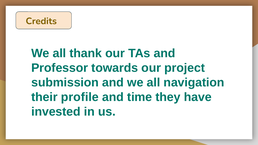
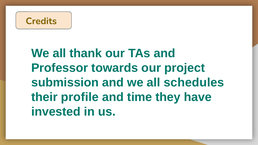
navigation: navigation -> schedules
